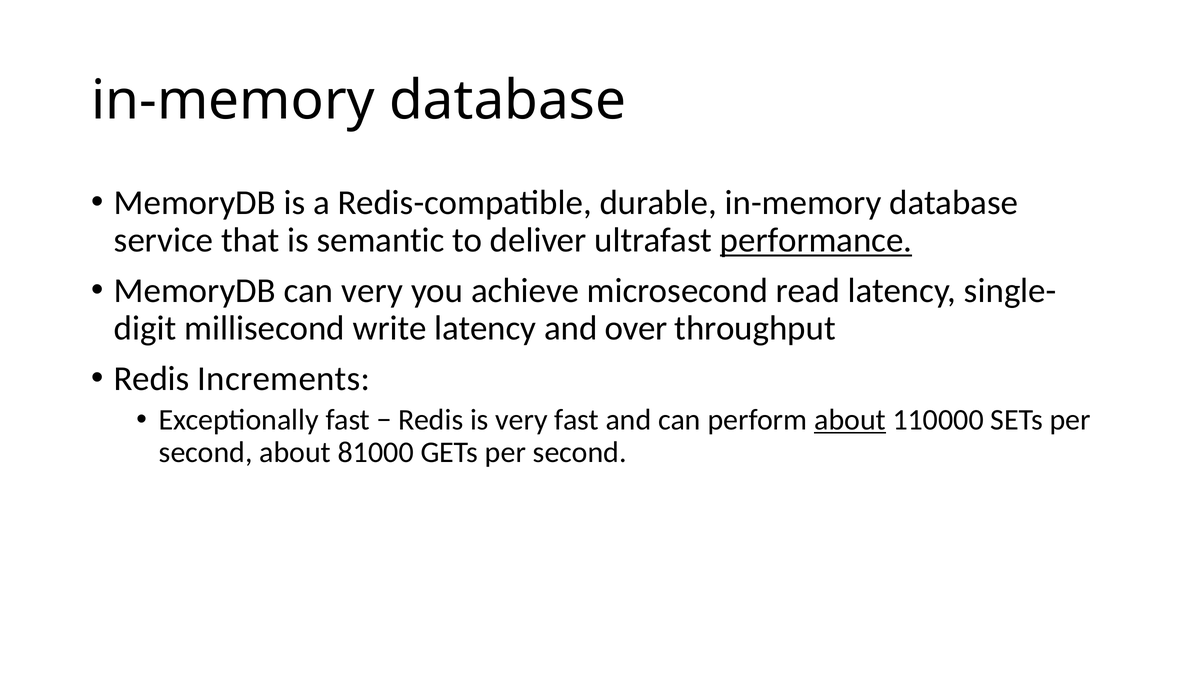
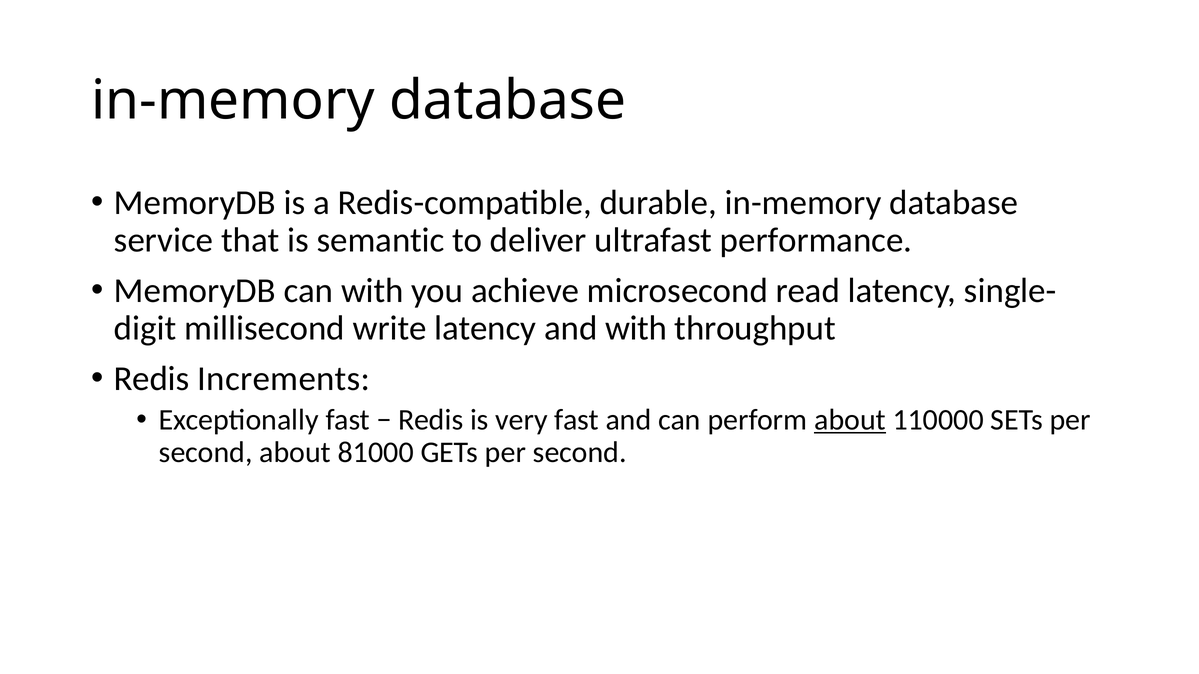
performance underline: present -> none
can very: very -> with
and over: over -> with
